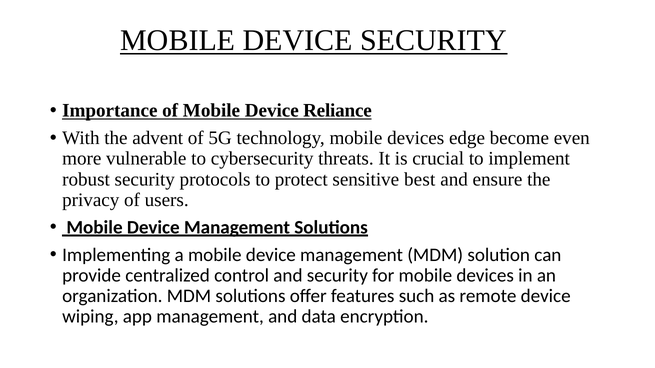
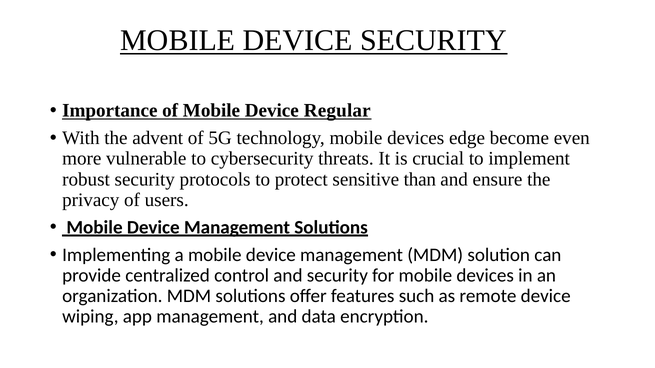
Reliance: Reliance -> Regular
best: best -> than
